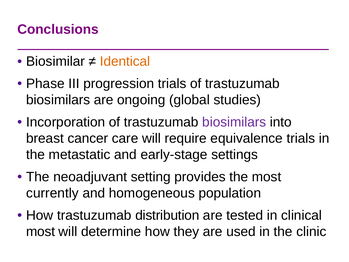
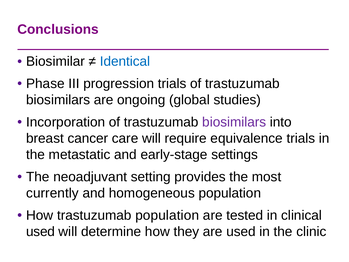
Identical colour: orange -> blue
trastuzumab distribution: distribution -> population
most at (41, 231): most -> used
